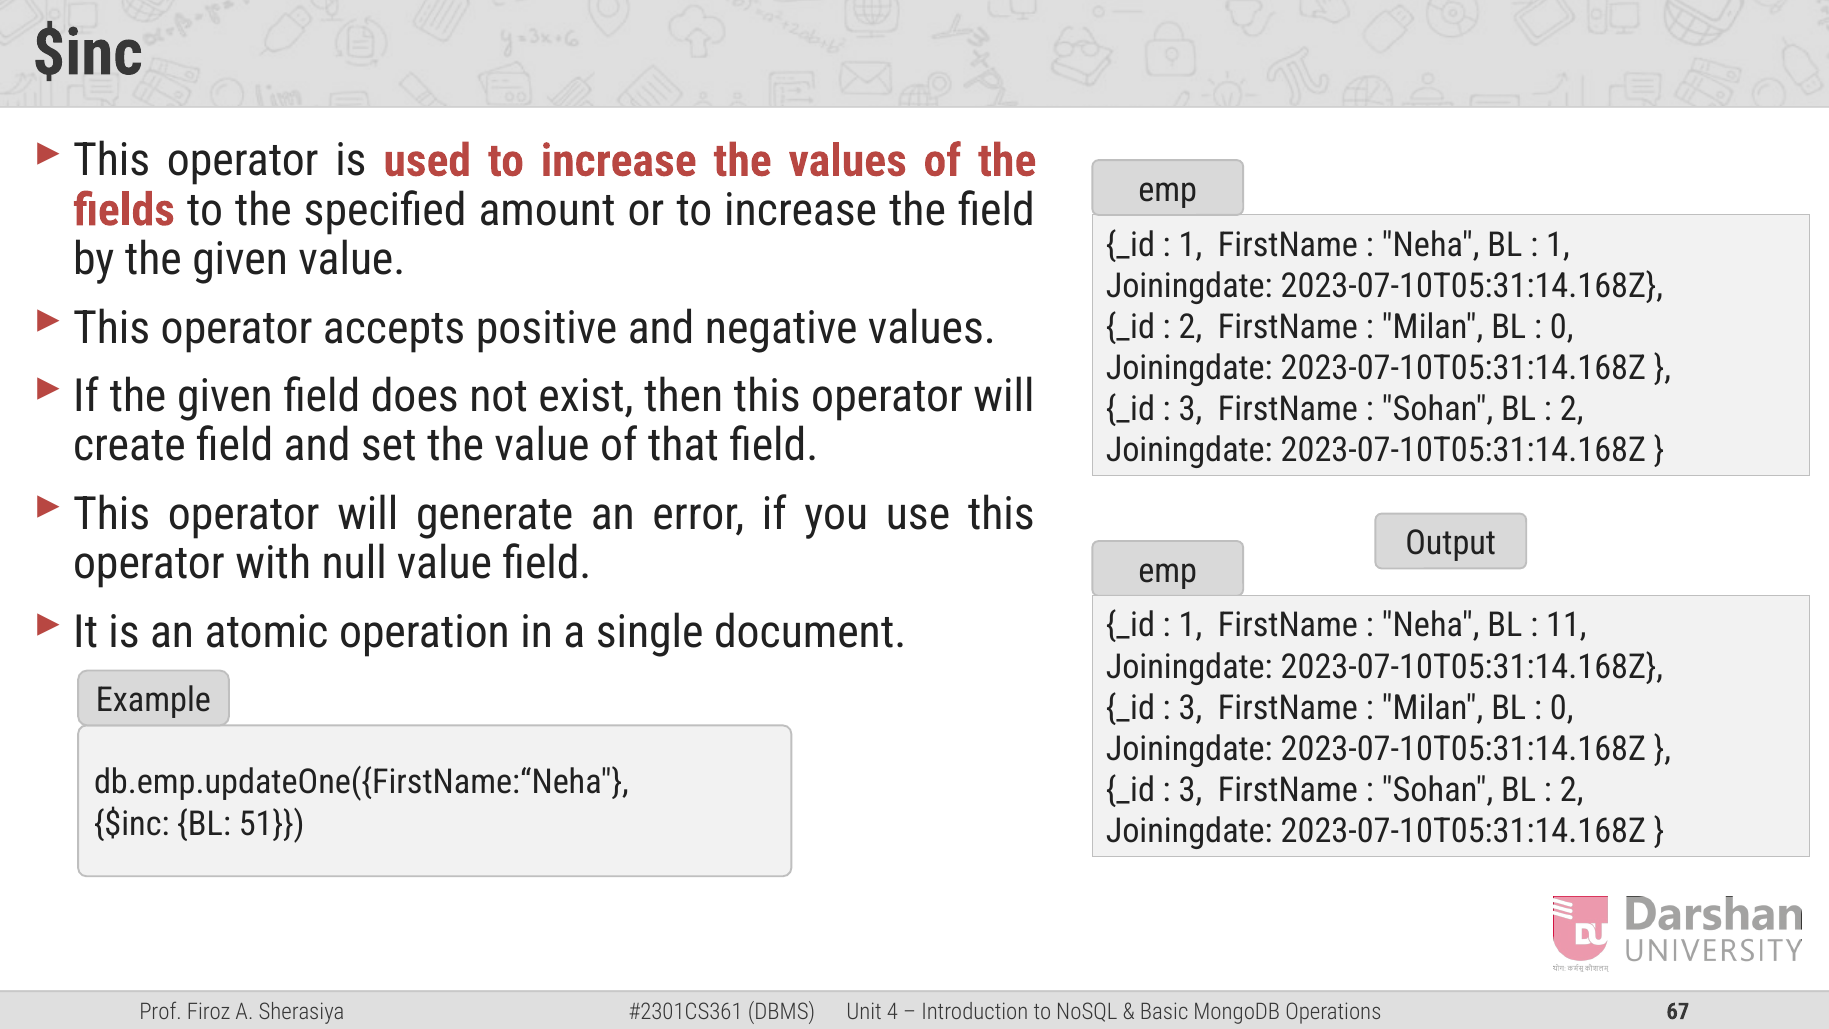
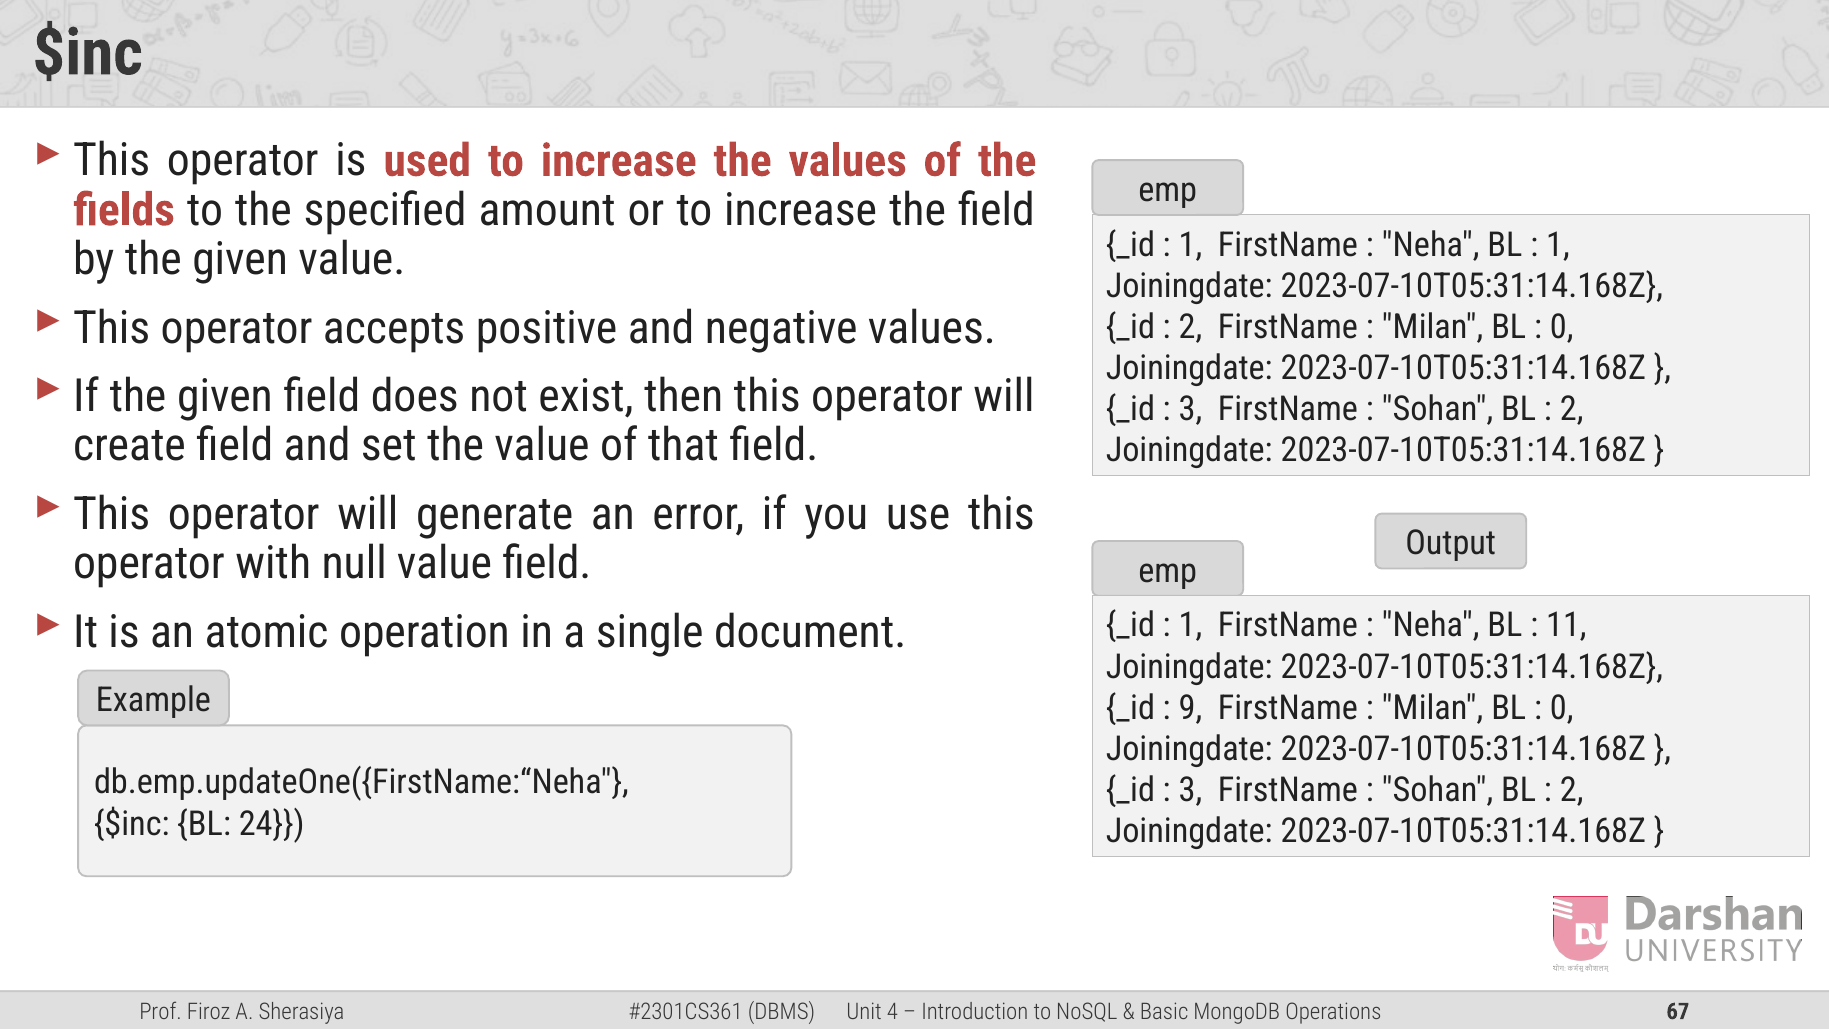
3 at (1190, 708): 3 -> 9
51: 51 -> 24
